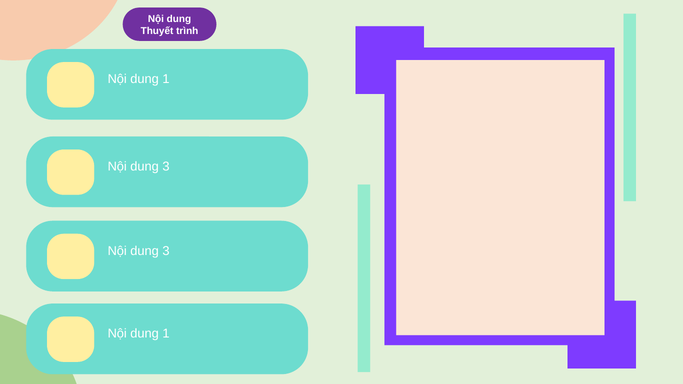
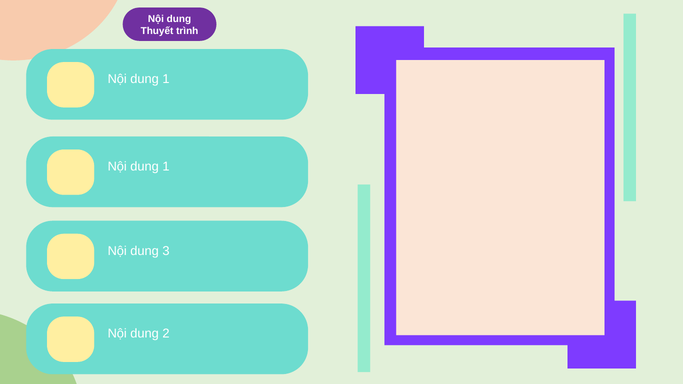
3 at (166, 167): 3 -> 1
1 at (166, 334): 1 -> 2
